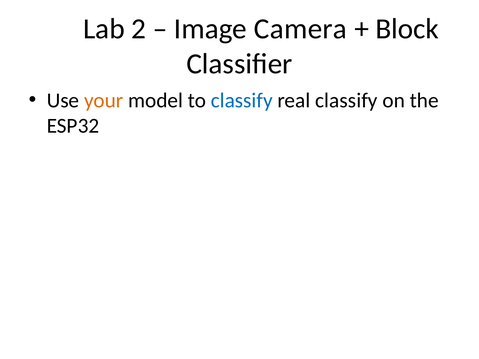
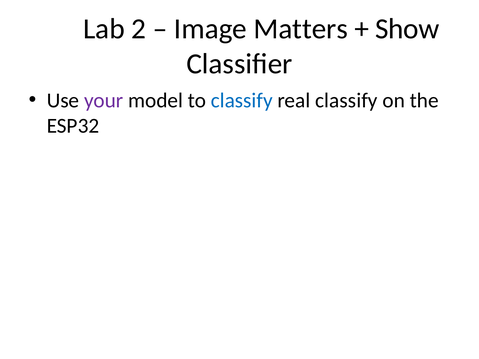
Camera: Camera -> Matters
Block: Block -> Show
your colour: orange -> purple
